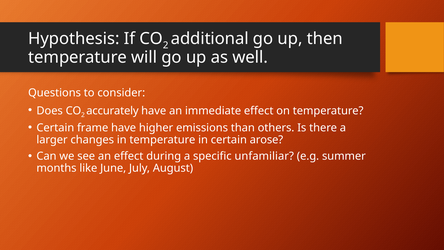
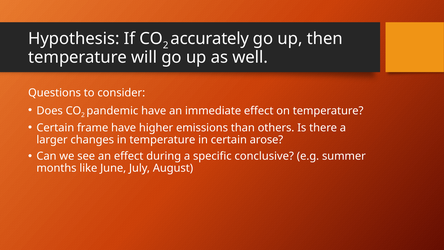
additional: additional -> accurately
accurately: accurately -> pandemic
unfamiliar: unfamiliar -> conclusive
